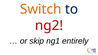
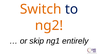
ng2 colour: red -> orange
